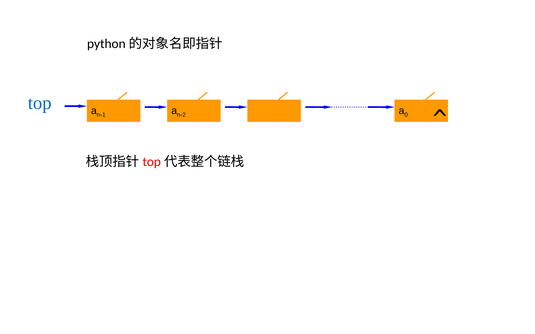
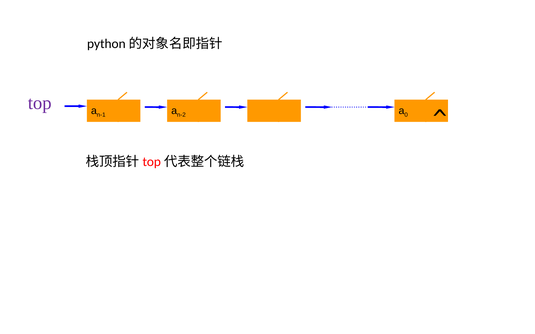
top colour: blue -> purple
